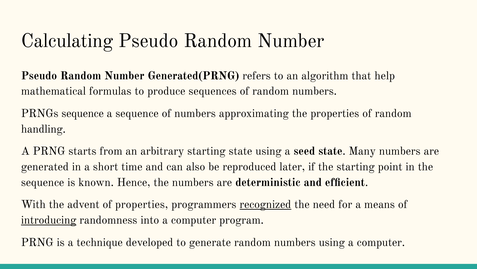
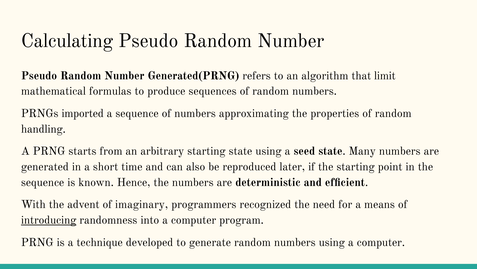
help: help -> limit
PRNGs sequence: sequence -> imported
of properties: properties -> imaginary
recognized underline: present -> none
